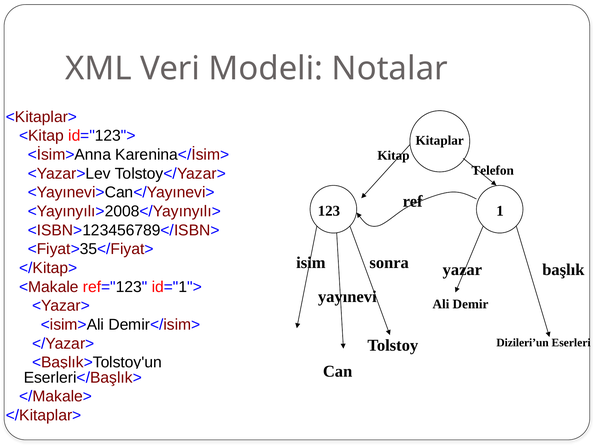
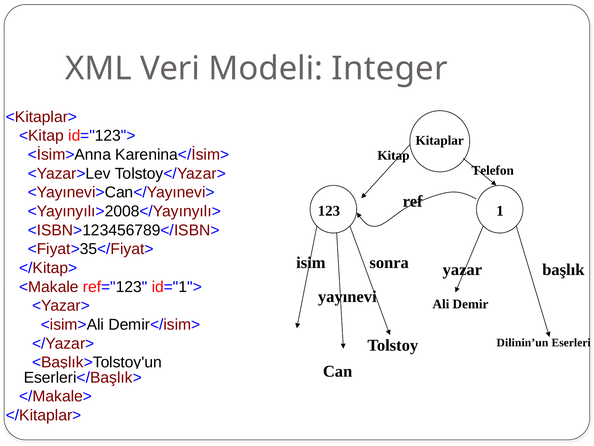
Notalar: Notalar -> Integer
Dizileri’un: Dizileri’un -> Dilinin’un
